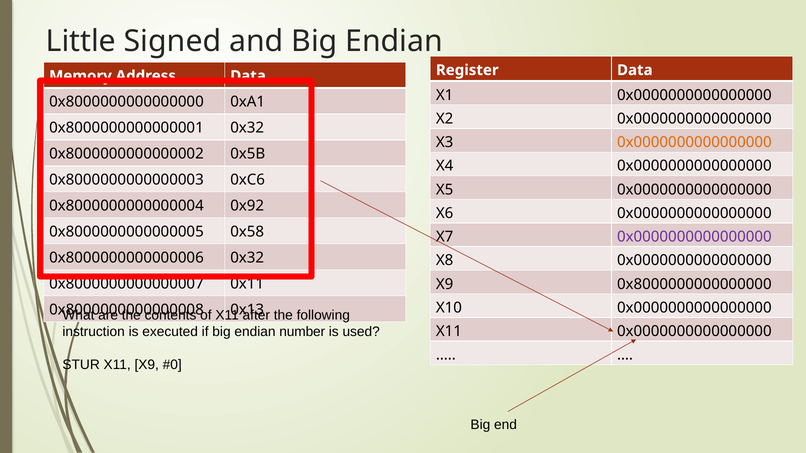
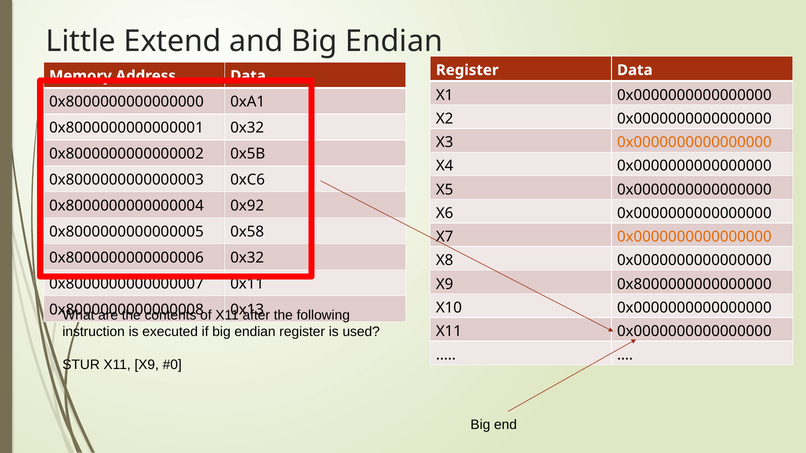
Signed: Signed -> Extend
0x0000000000000000 at (694, 237) colour: purple -> orange
endian number: number -> register
